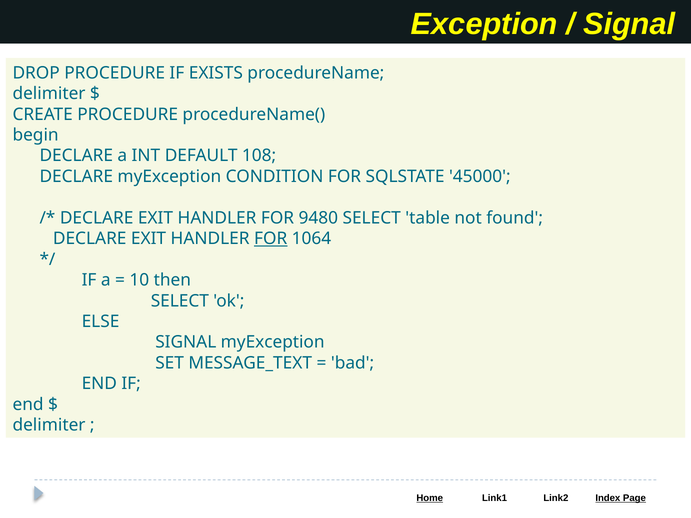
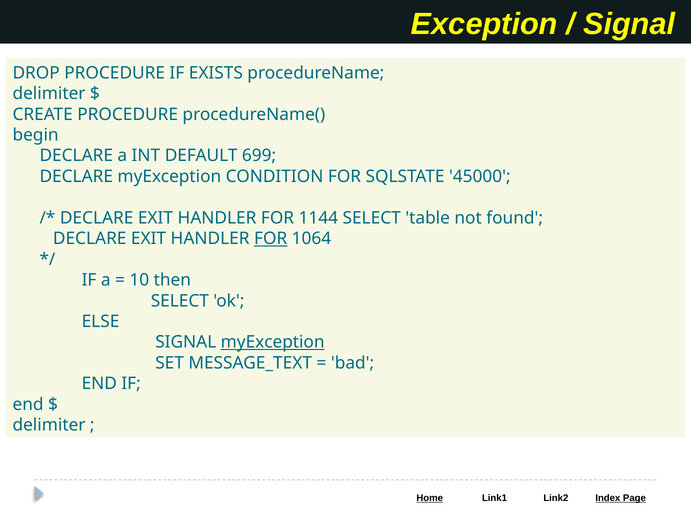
108: 108 -> 699
9480: 9480 -> 1144
myException at (273, 342) underline: none -> present
